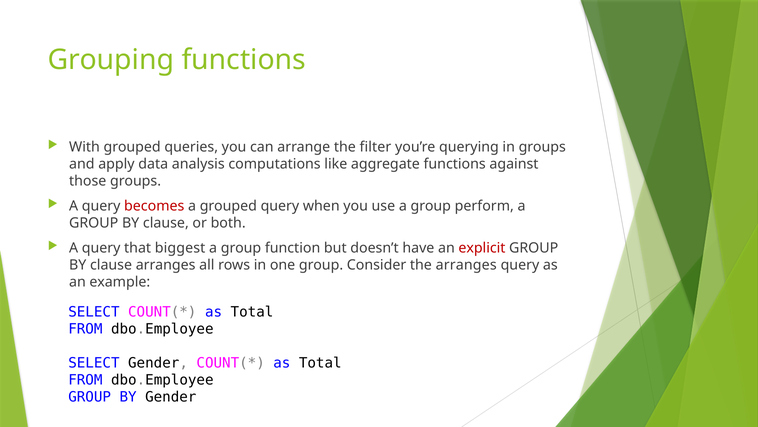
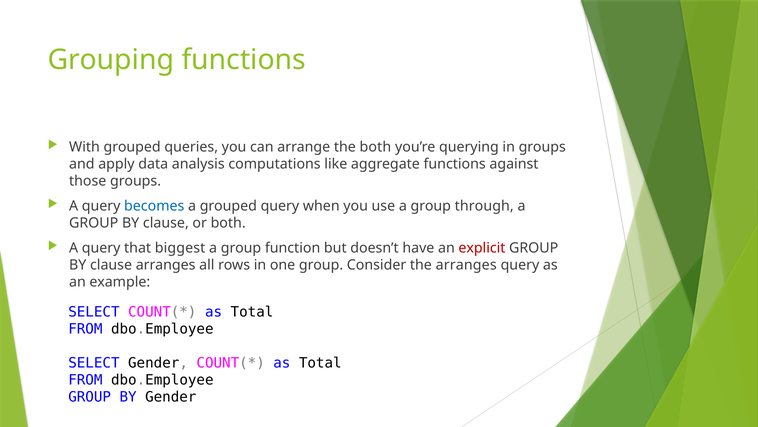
the filter: filter -> both
becomes colour: red -> blue
perform: perform -> through
